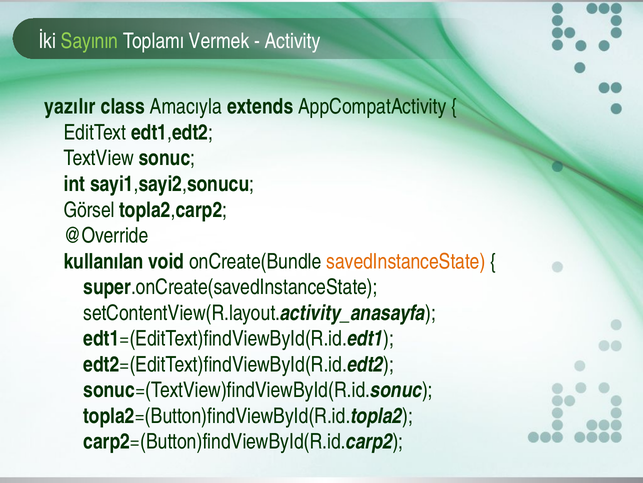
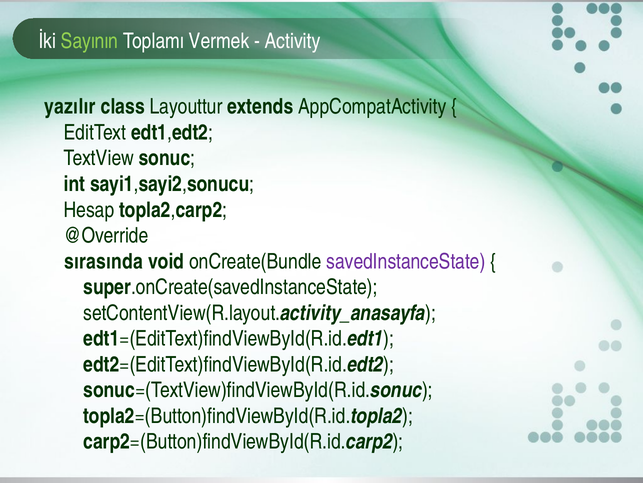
Amacıyla: Amacıyla -> Layouttur
Görsel: Görsel -> Hesap
kullanılan: kullanılan -> sırasında
savedInstanceState colour: orange -> purple
